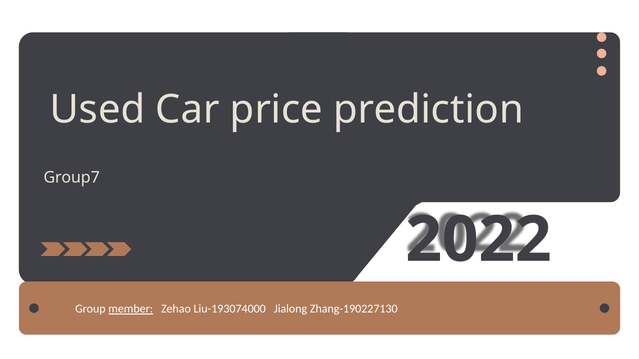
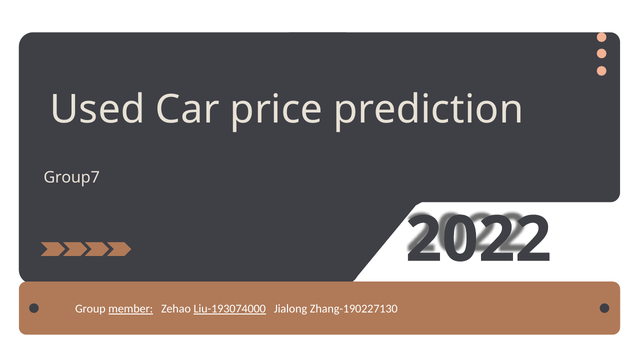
Liu-193074000 underline: none -> present
